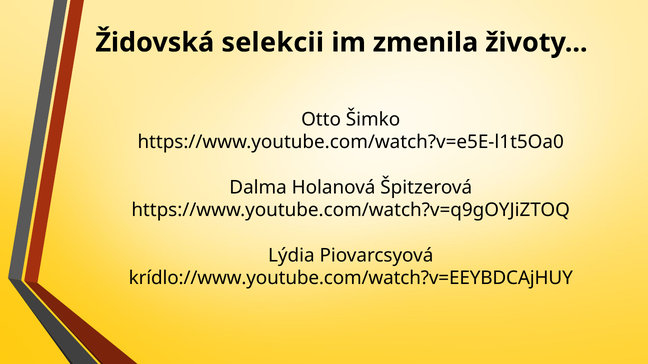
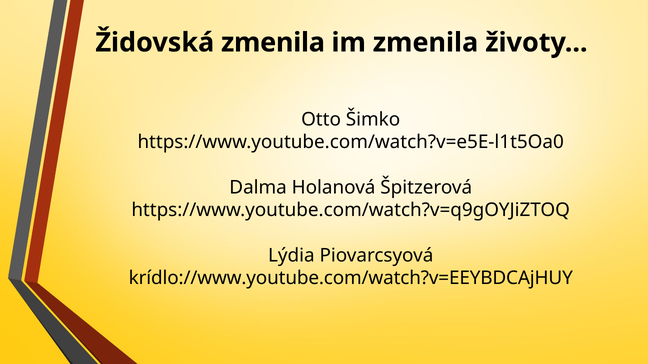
Židovská selekcii: selekcii -> zmenila
